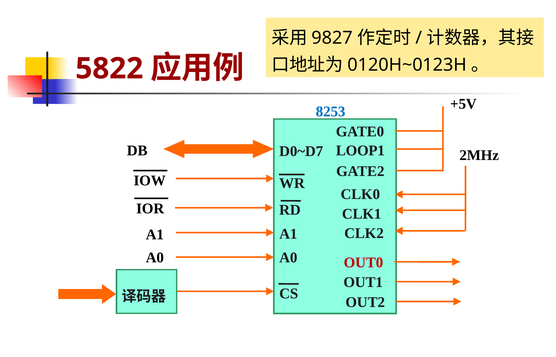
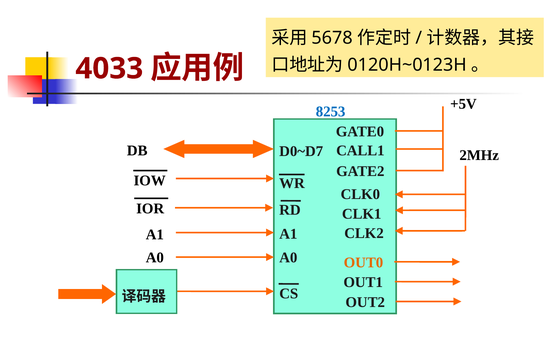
9827: 9827 -> 5678
5822: 5822 -> 4033
LOOP1: LOOP1 -> CALL1
OUT0 colour: red -> orange
